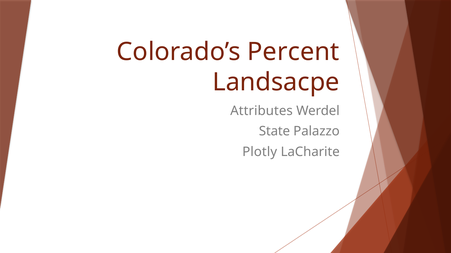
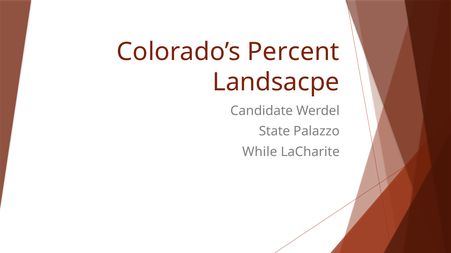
Attributes: Attributes -> Candidate
Plotly: Plotly -> While
